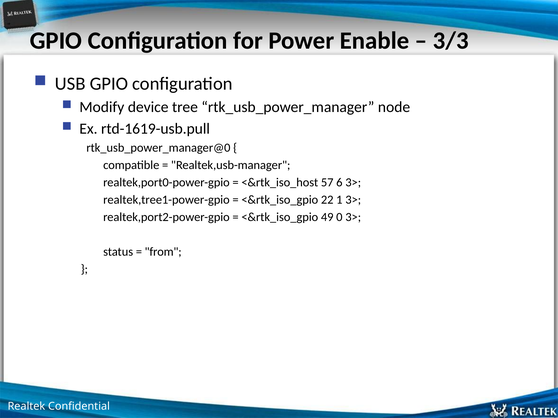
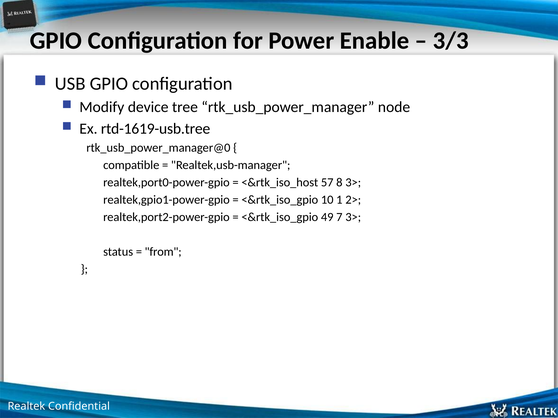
rtd-1619-usb.pull: rtd-1619-usb.pull -> rtd-1619-usb.tree
6: 6 -> 8
realtek,tree1-power-gpio: realtek,tree1-power-gpio -> realtek,gpio1-power-gpio
22: 22 -> 10
1 3>: 3> -> 2>
0: 0 -> 7
